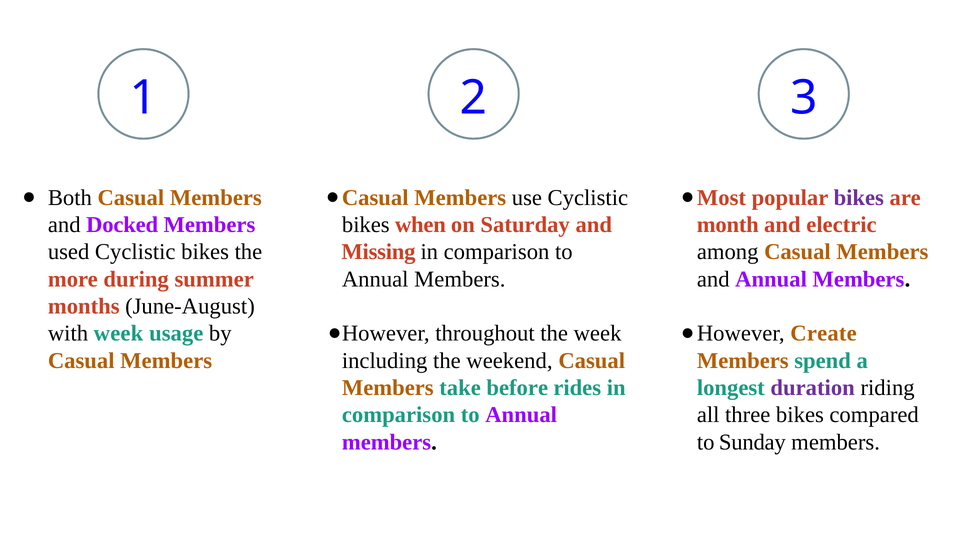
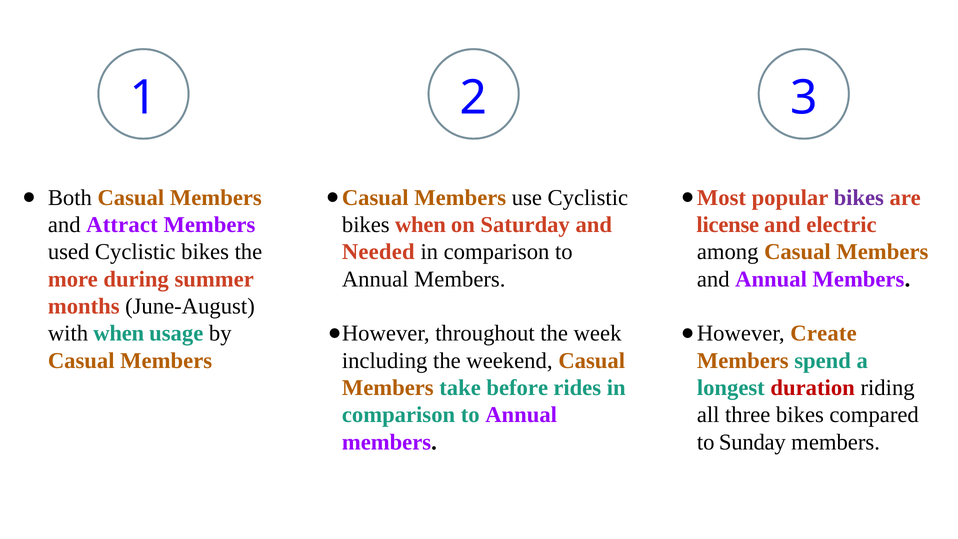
Docked: Docked -> Attract
month: month -> license
Missing: Missing -> Needed
with week: week -> when
duration colour: purple -> red
